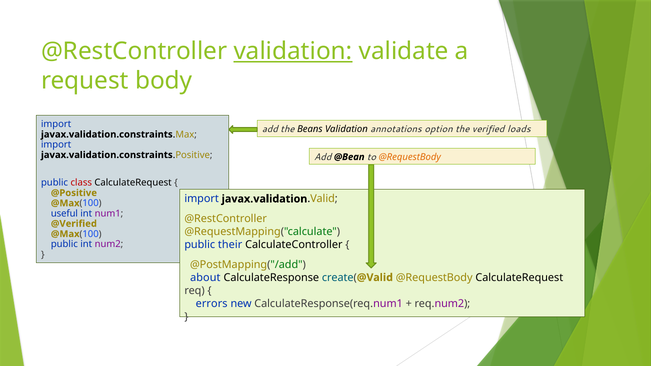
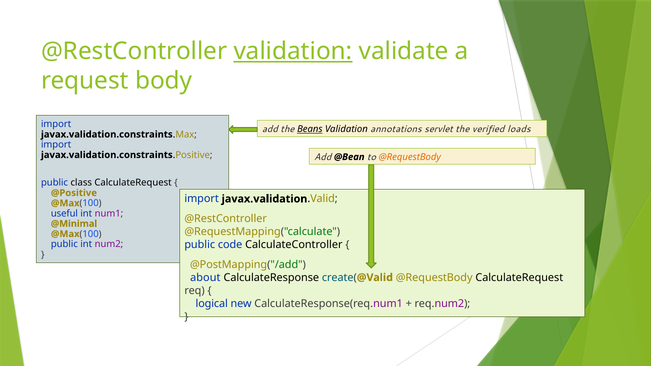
Beans underline: none -> present
option: option -> servlet
class colour: red -> black
@Verified: @Verified -> @Minimal
their: their -> code
errors: errors -> logical
